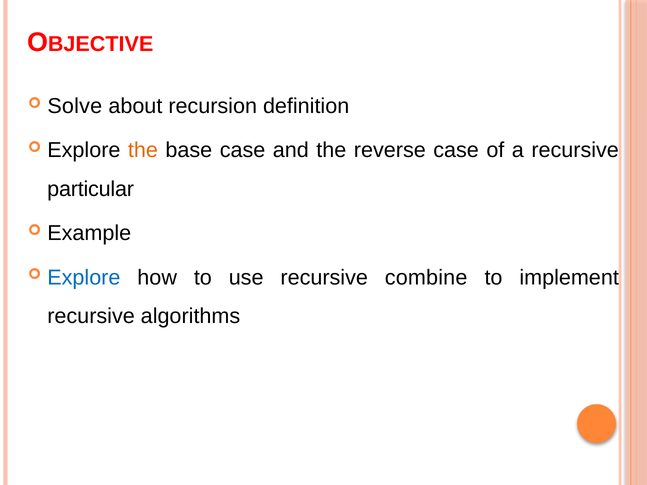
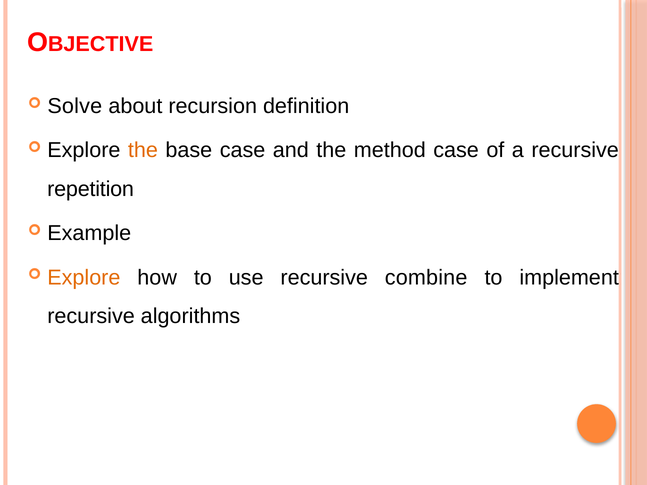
reverse: reverse -> method
particular: particular -> repetition
Explore at (84, 278) colour: blue -> orange
